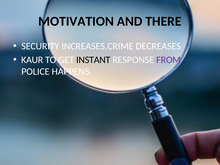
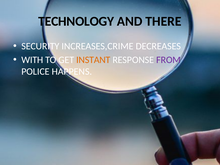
MOTIVATION: MOTIVATION -> TECHNOLOGY
KAUR: KAUR -> WITH
INSTANT colour: black -> orange
